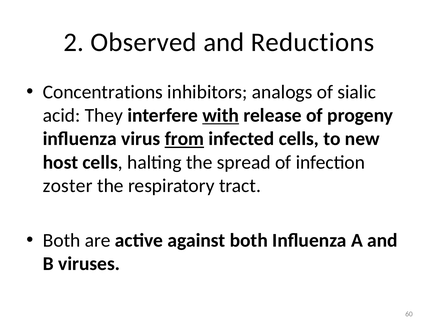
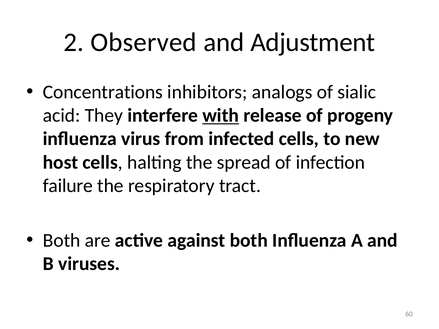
Reductions: Reductions -> Adjustment
from underline: present -> none
zoster: zoster -> failure
